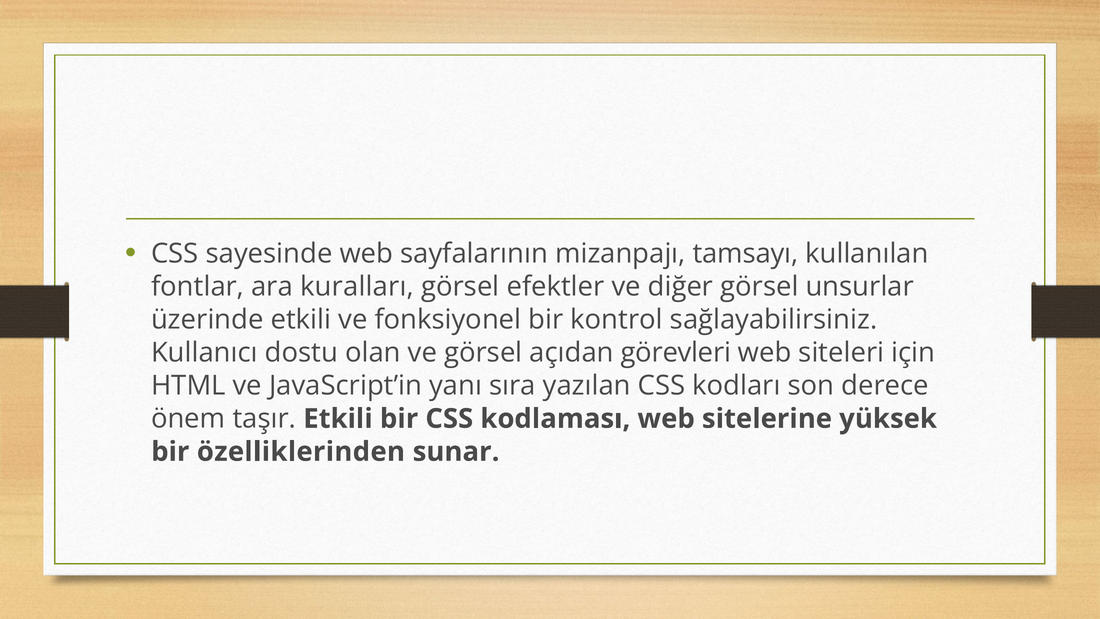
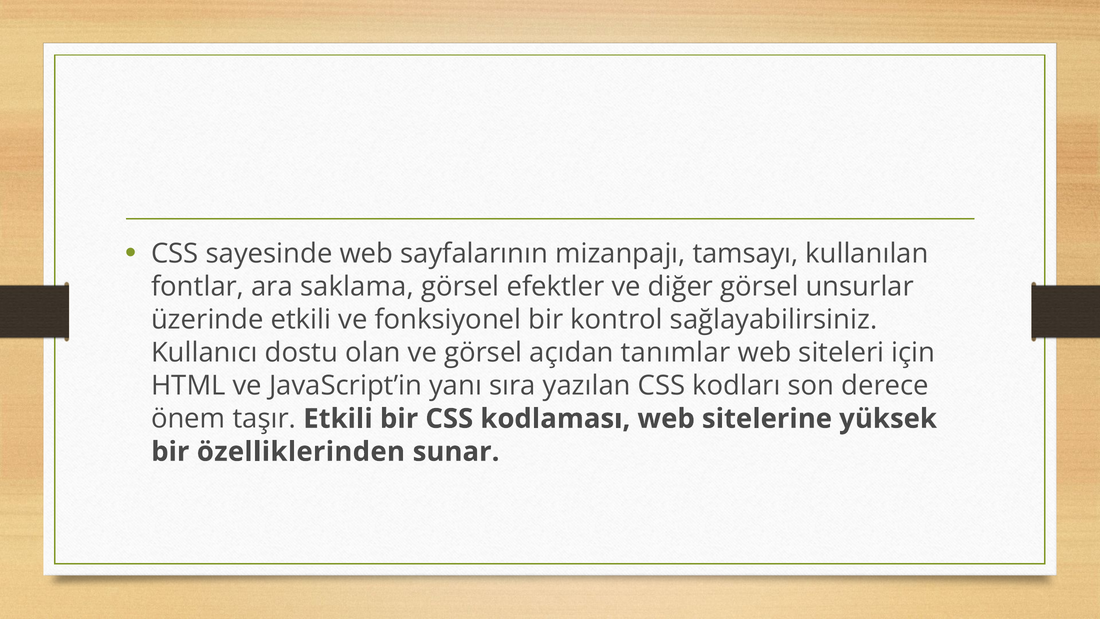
kuralları: kuralları -> saklama
görevleri: görevleri -> tanımlar
